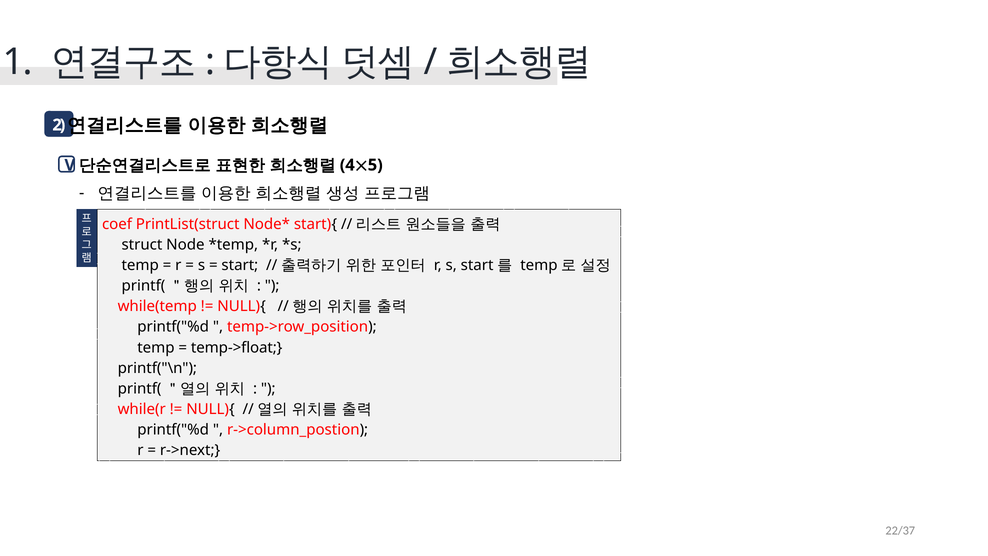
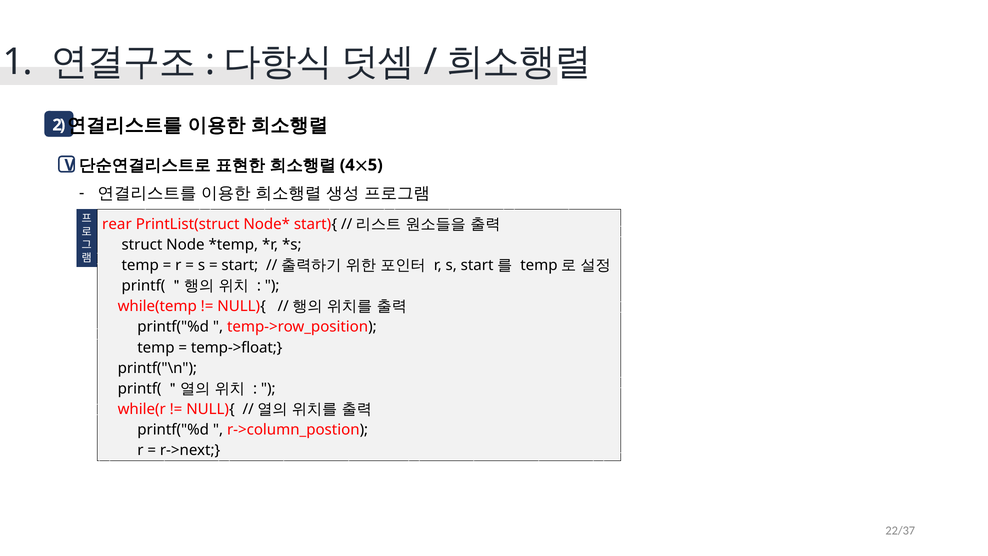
coef: coef -> rear
